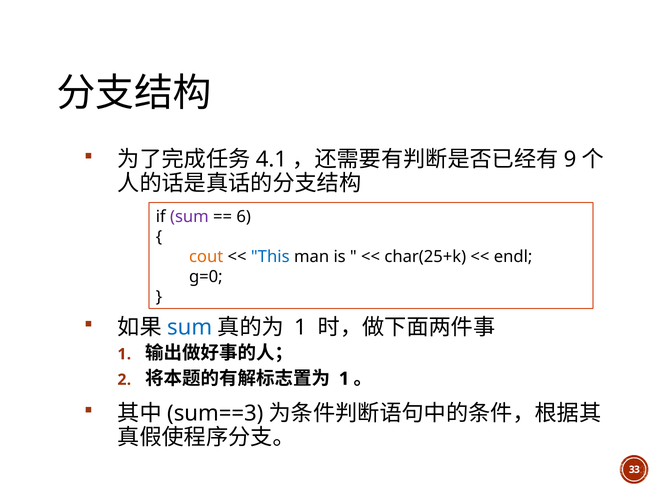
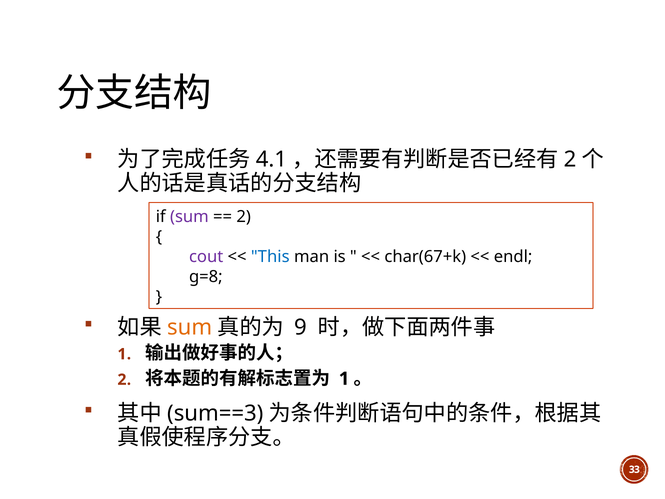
9 at (570, 159): 9 -> 2
6 at (244, 217): 6 -> 2
cout colour: orange -> purple
char(25+k: char(25+k -> char(67+k
g=0: g=0 -> g=8
sum at (190, 327) colour: blue -> orange
1 at (300, 327): 1 -> 9
